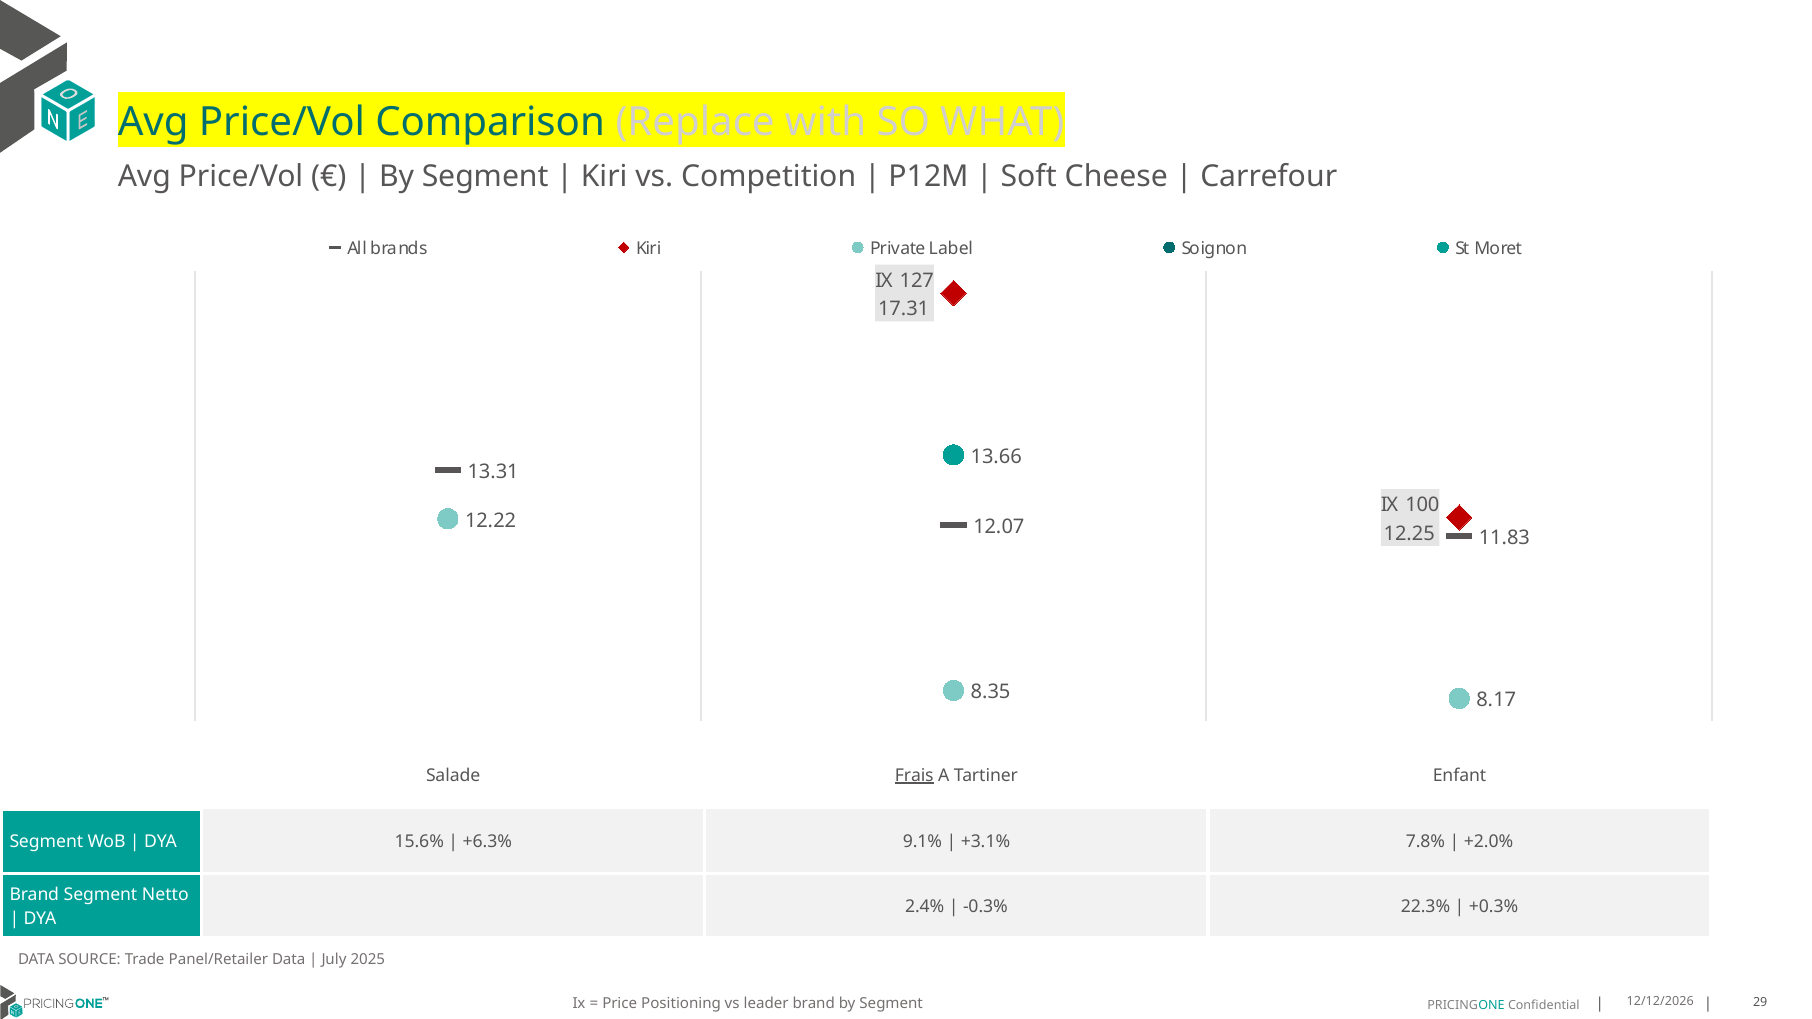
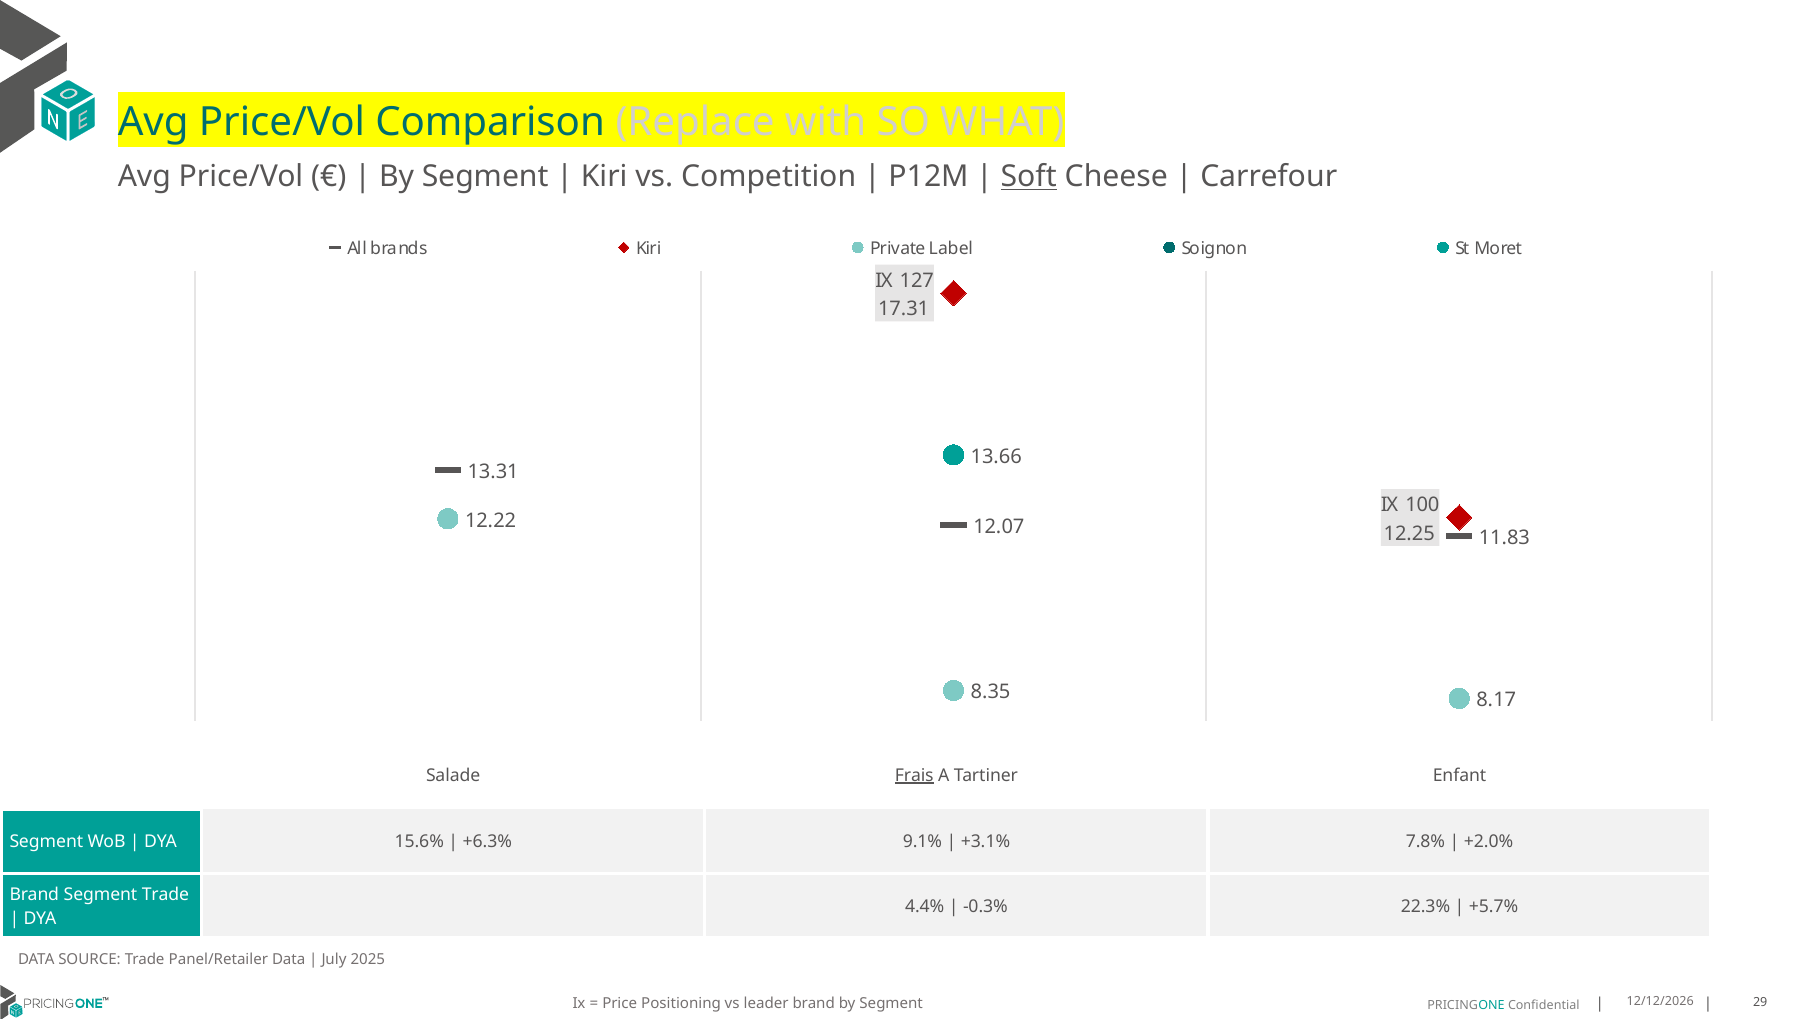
Soft underline: none -> present
Segment Netto: Netto -> Trade
2.4%: 2.4% -> 4.4%
+0.3%: +0.3% -> +5.7%
